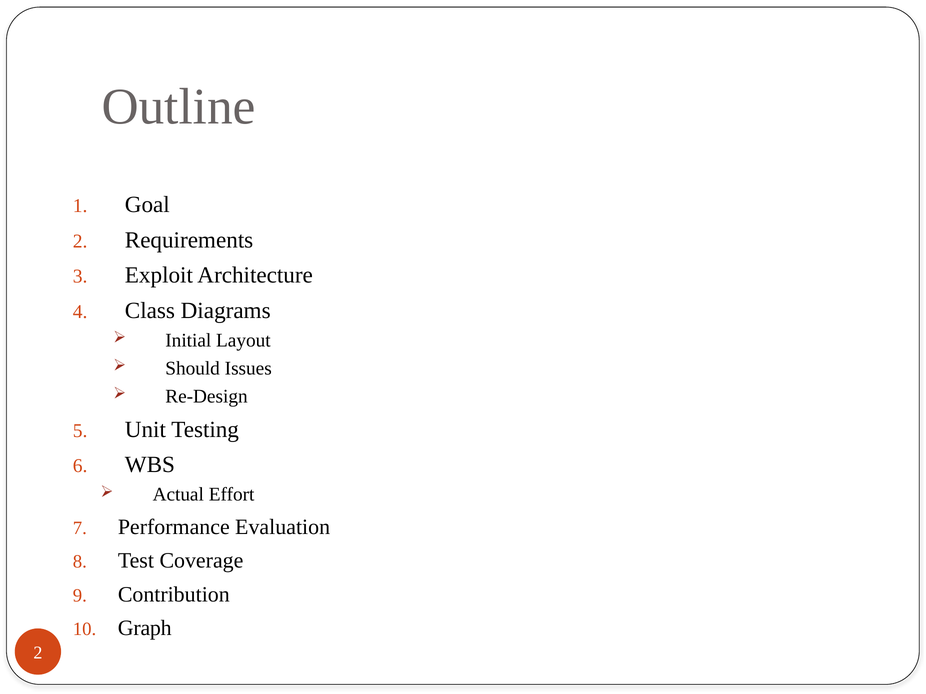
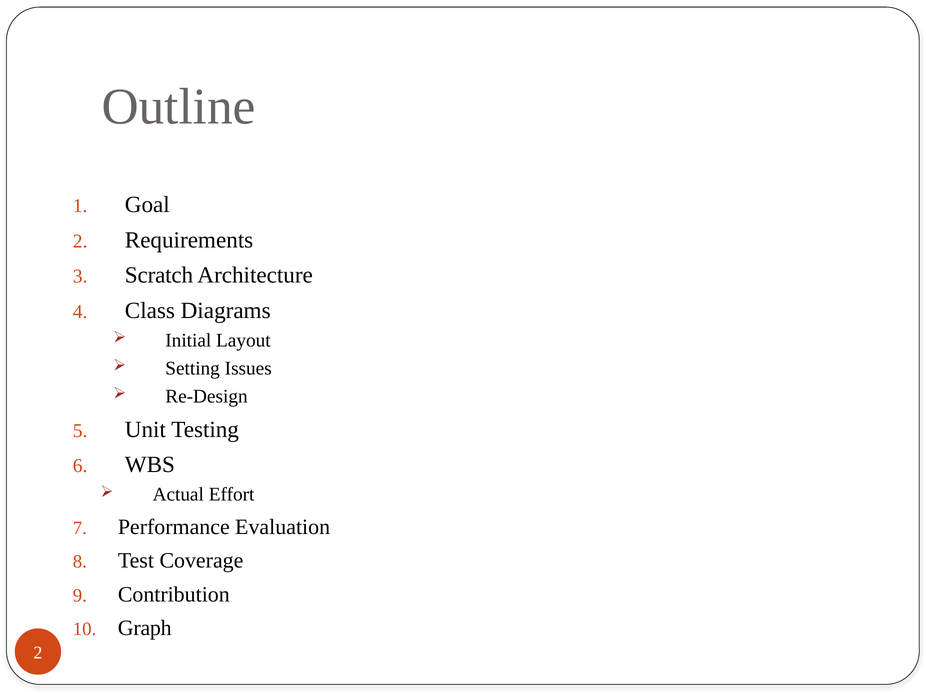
Exploit: Exploit -> Scratch
Should: Should -> Setting
